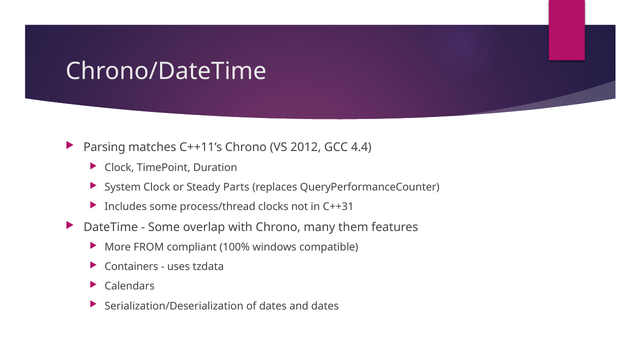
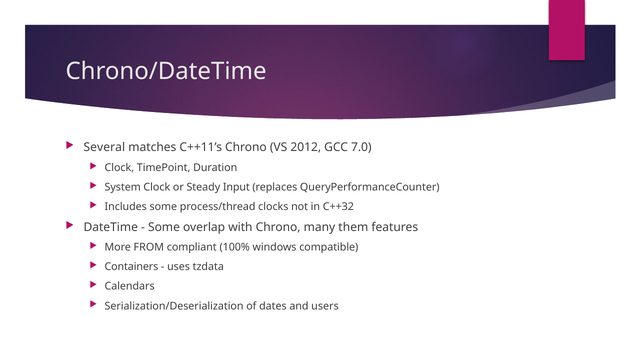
Parsing: Parsing -> Several
4.4: 4.4 -> 7.0
Parts: Parts -> Input
C++31: C++31 -> C++32
and dates: dates -> users
